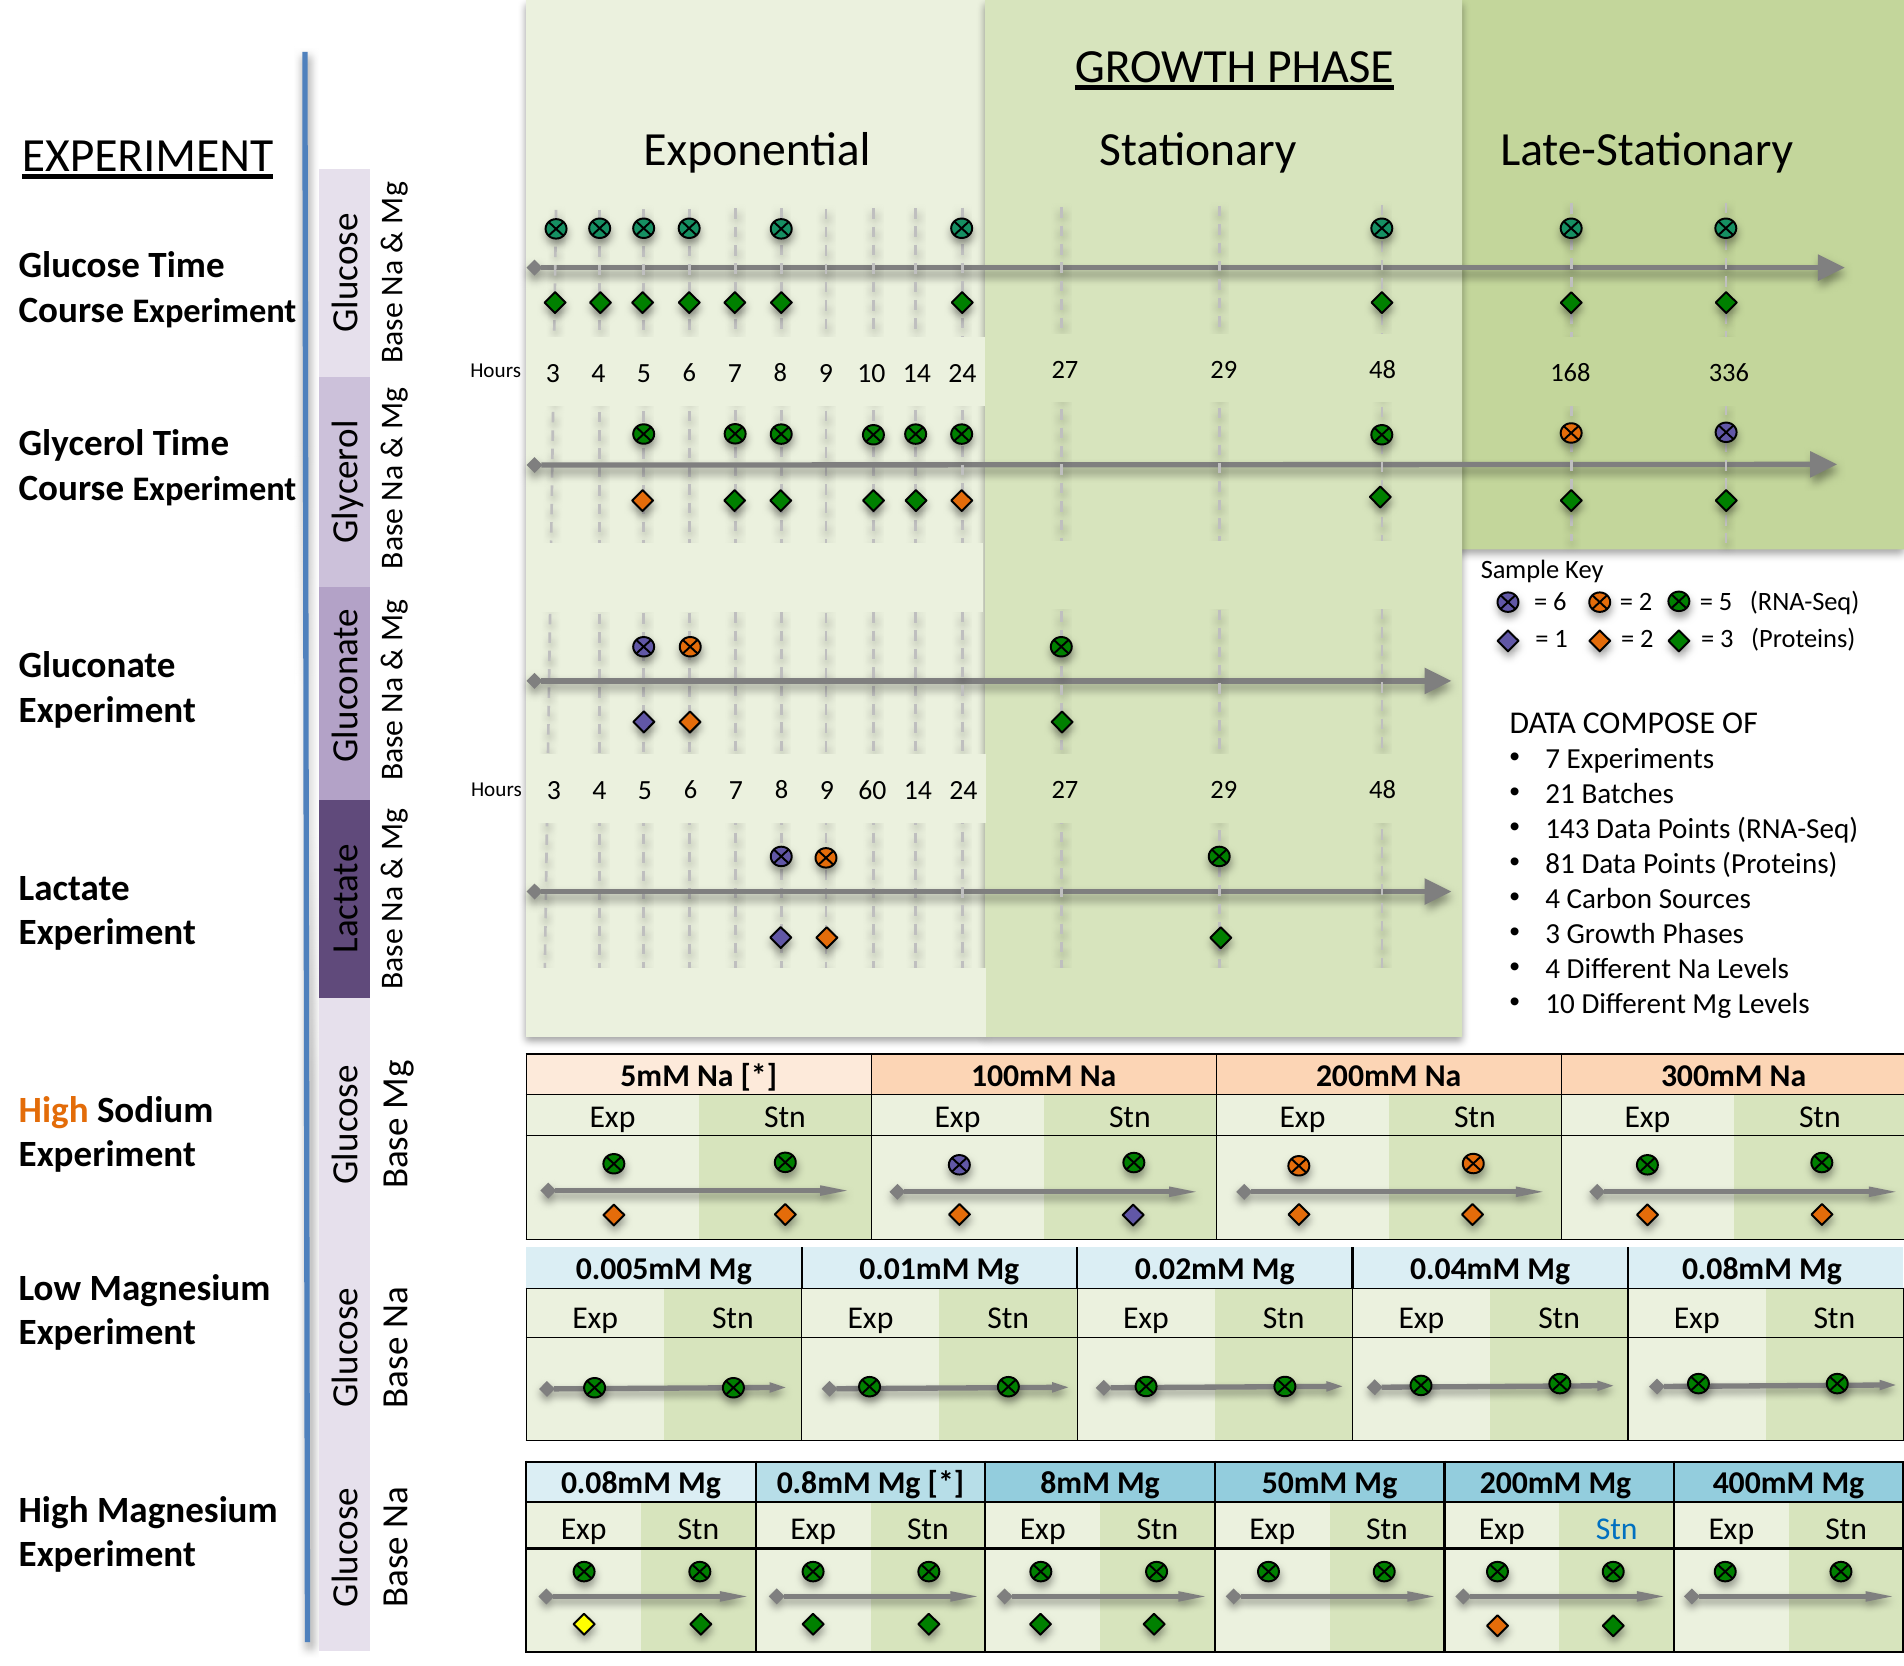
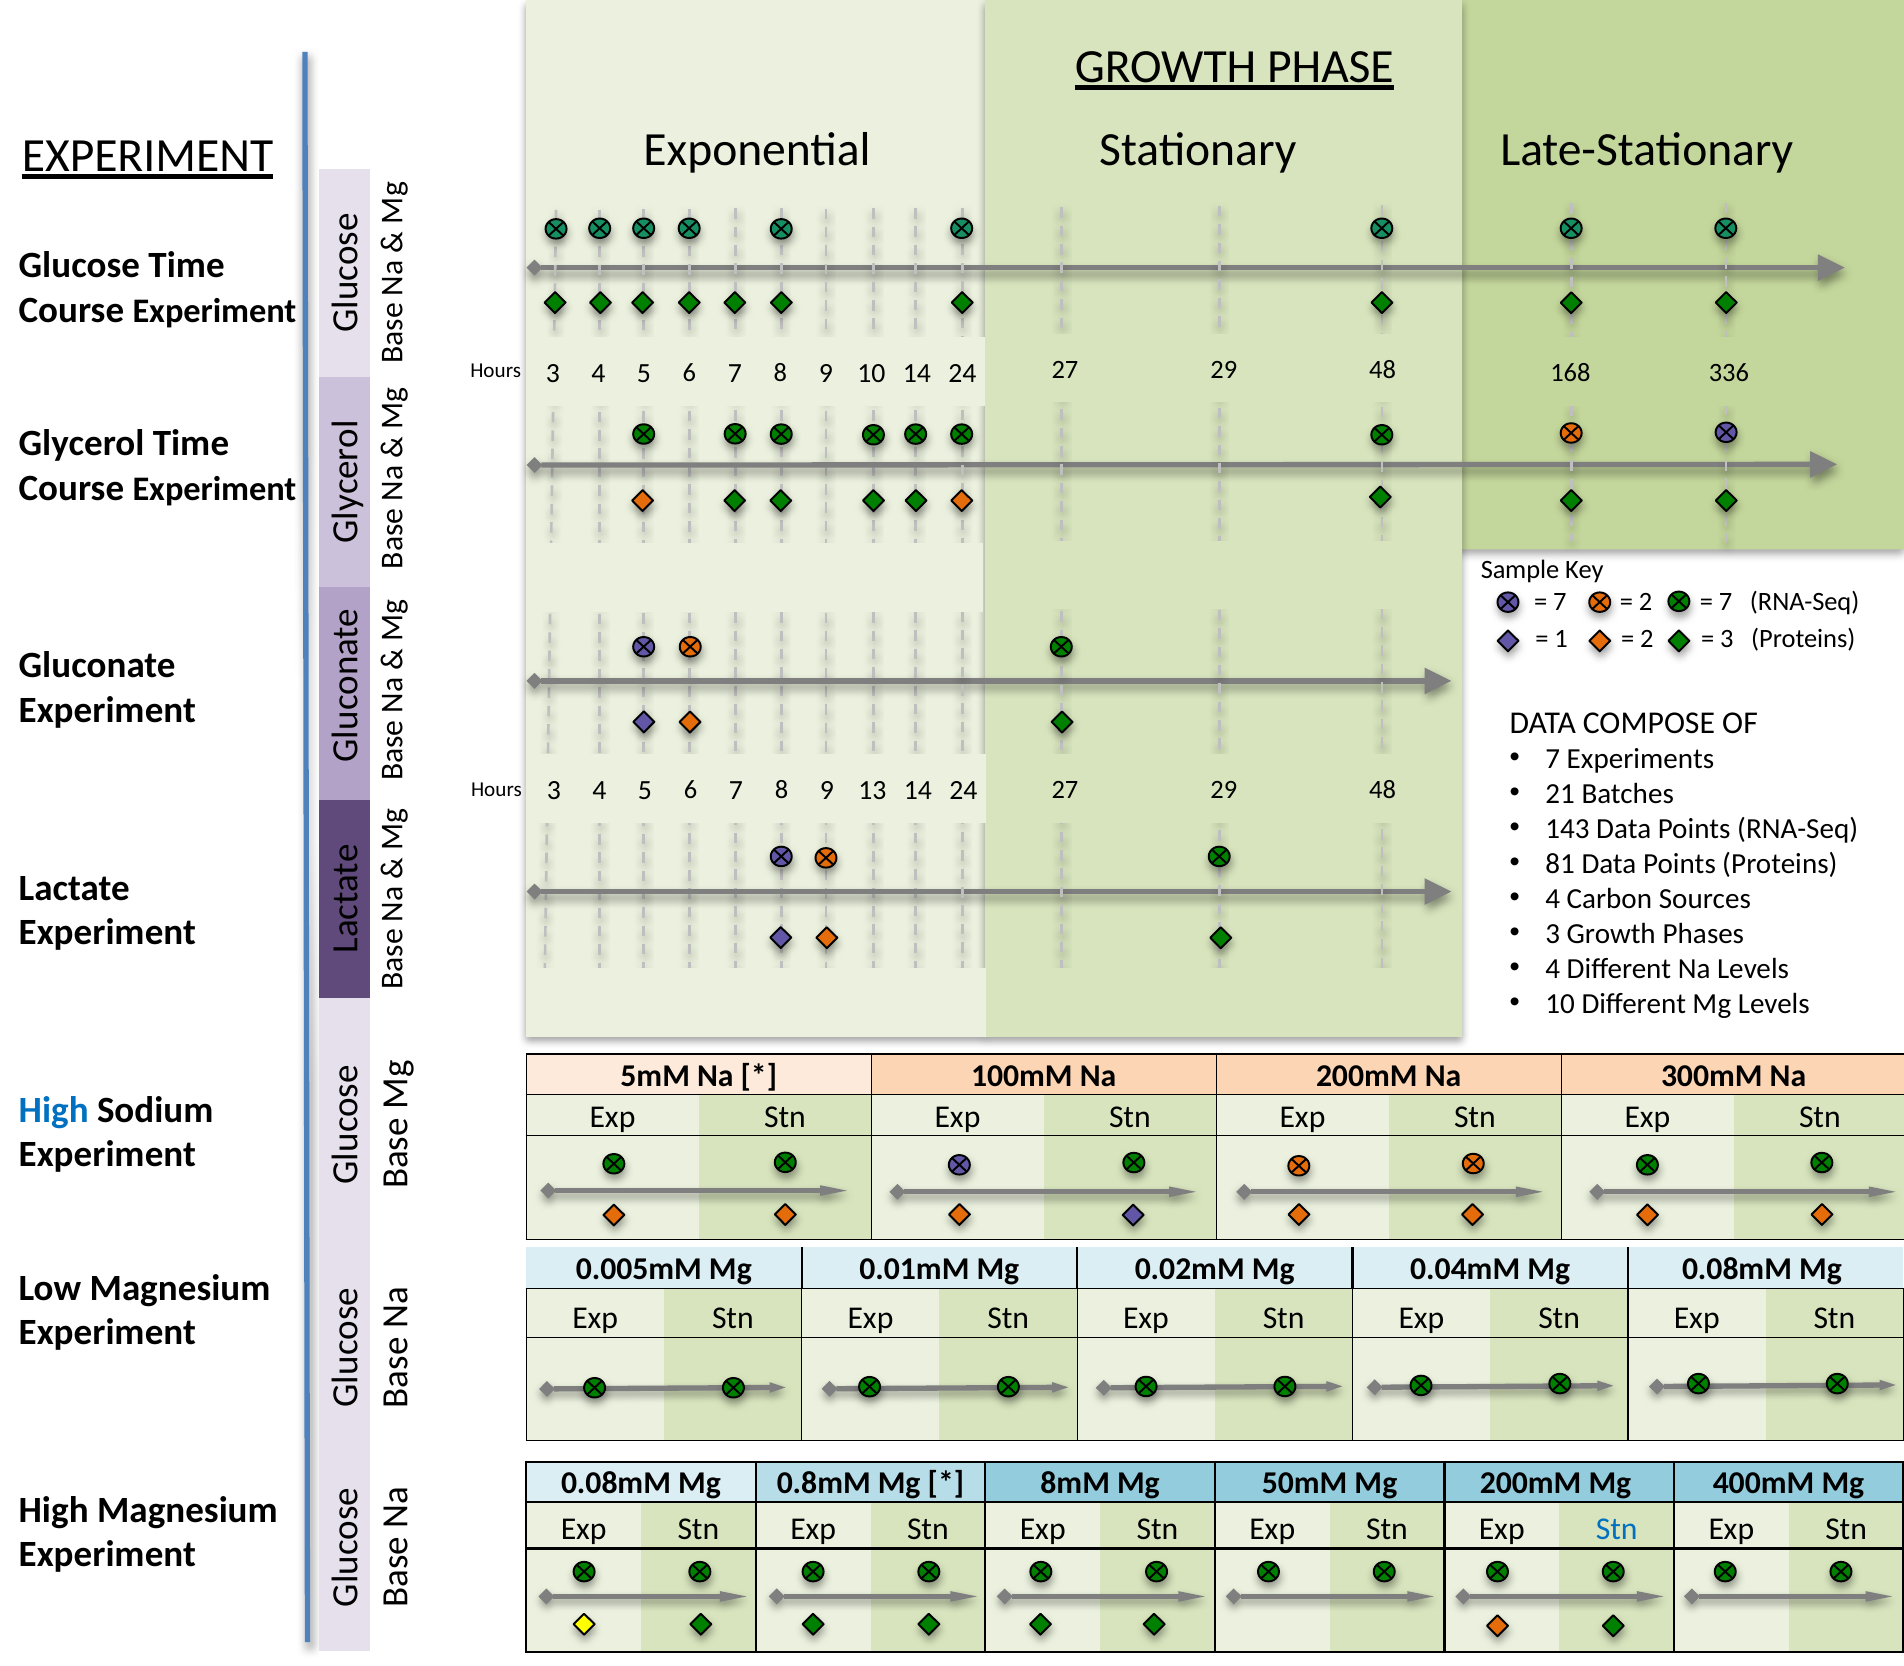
6 at (1560, 602): 6 -> 7
5 at (1726, 602): 5 -> 7
60: 60 -> 13
High at (54, 1110) colour: orange -> blue
